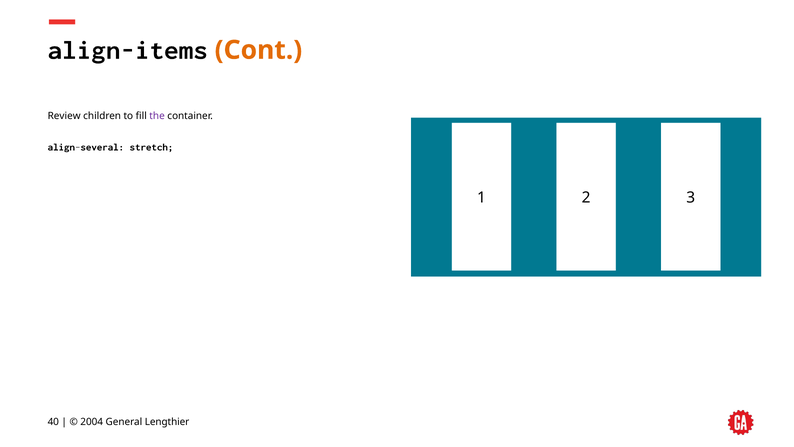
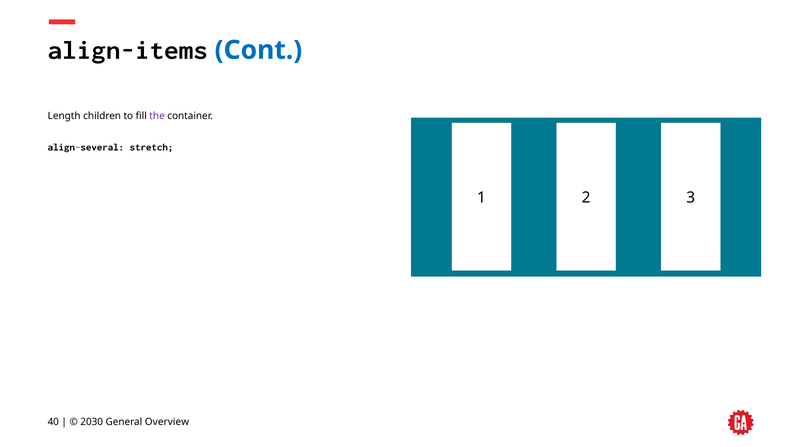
Cont colour: orange -> blue
Review: Review -> Length
2004: 2004 -> 2030
Lengthier: Lengthier -> Overview
